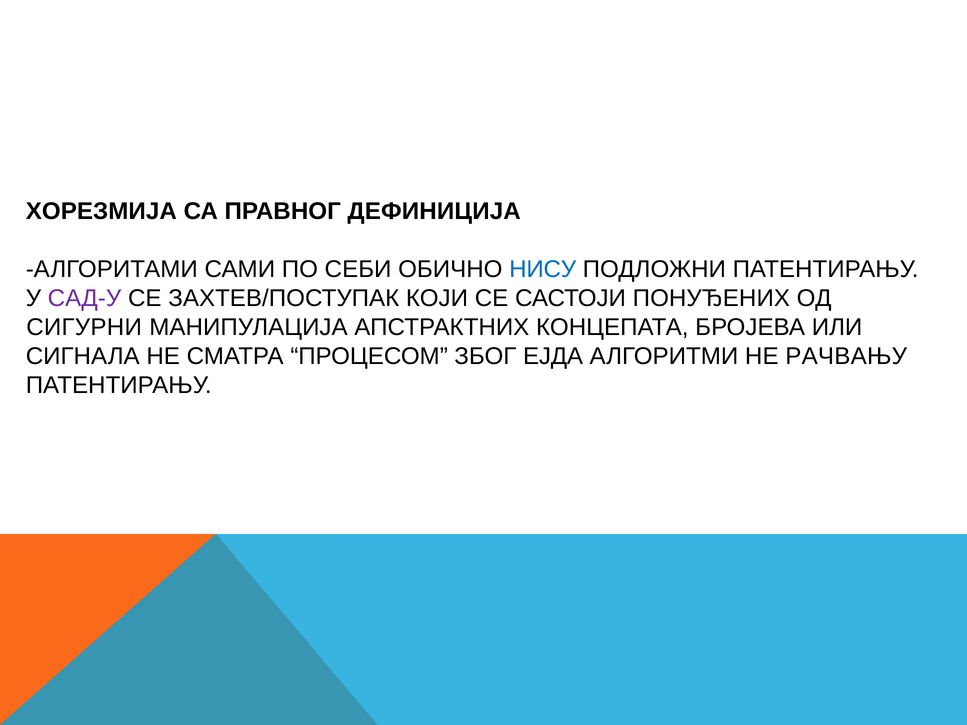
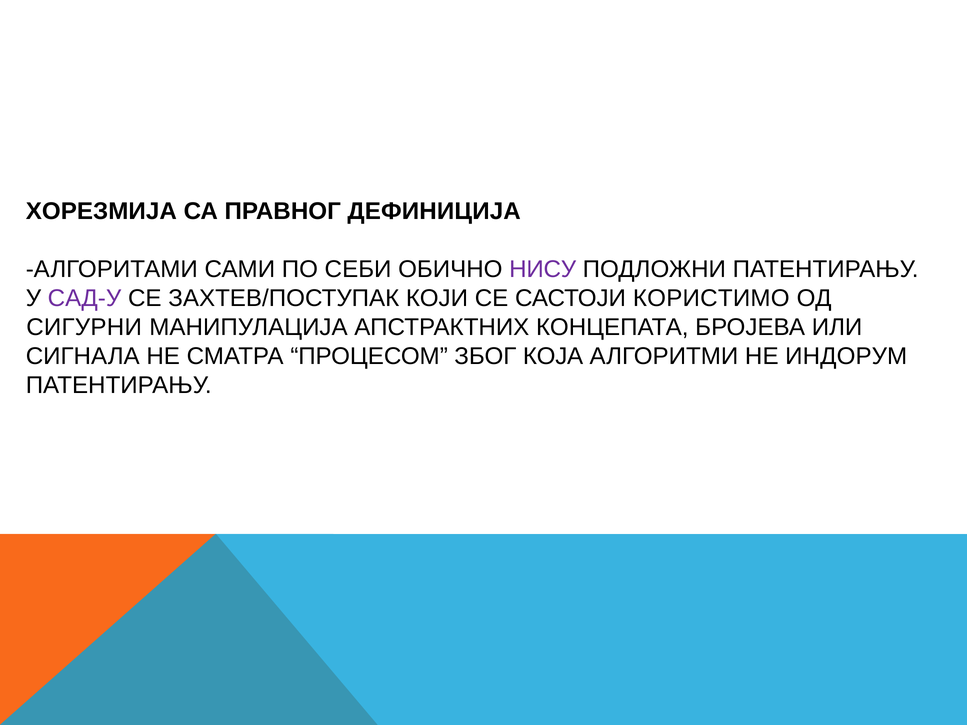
НИСУ colour: blue -> purple
ПОНУЂЕНИХ: ПОНУЂЕНИХ -> КОРИСТИМО
ЕЈДА: ЕЈДА -> КОЈА
РАЧВАЊУ: РАЧВАЊУ -> ИНДОРУМ
